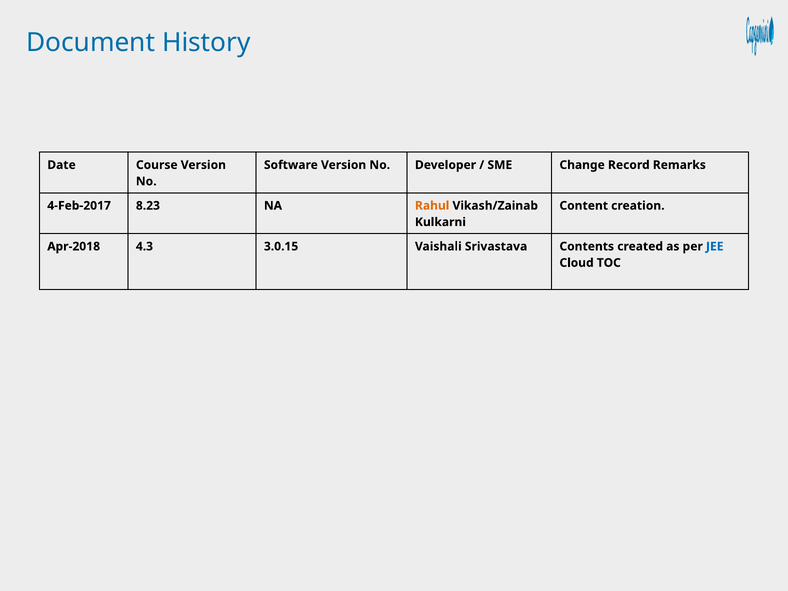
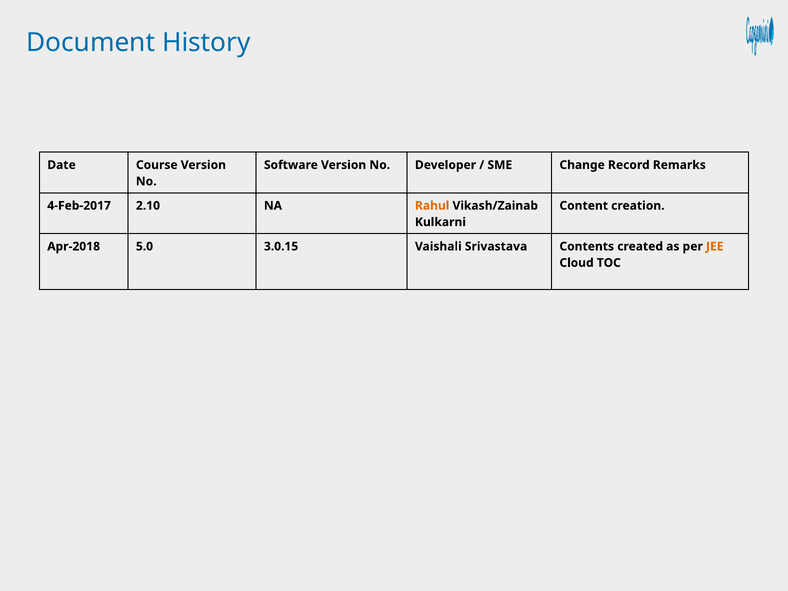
8.23: 8.23 -> 2.10
4.3: 4.3 -> 5.0
JEE colour: blue -> orange
